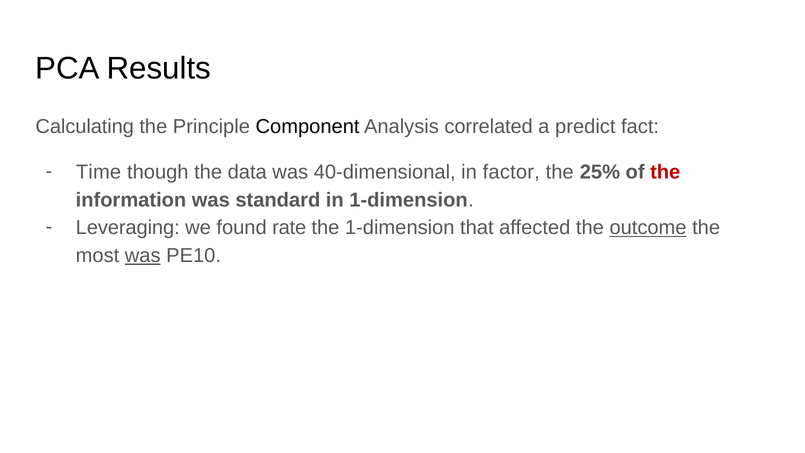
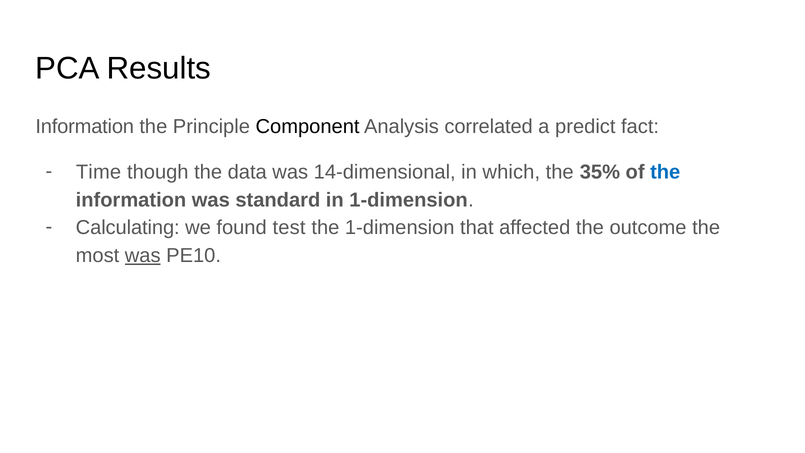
Calculating at (85, 127): Calculating -> Information
40-dimensional: 40-dimensional -> 14-dimensional
factor: factor -> which
25%: 25% -> 35%
the at (665, 172) colour: red -> blue
Leveraging: Leveraging -> Calculating
rate: rate -> test
outcome underline: present -> none
